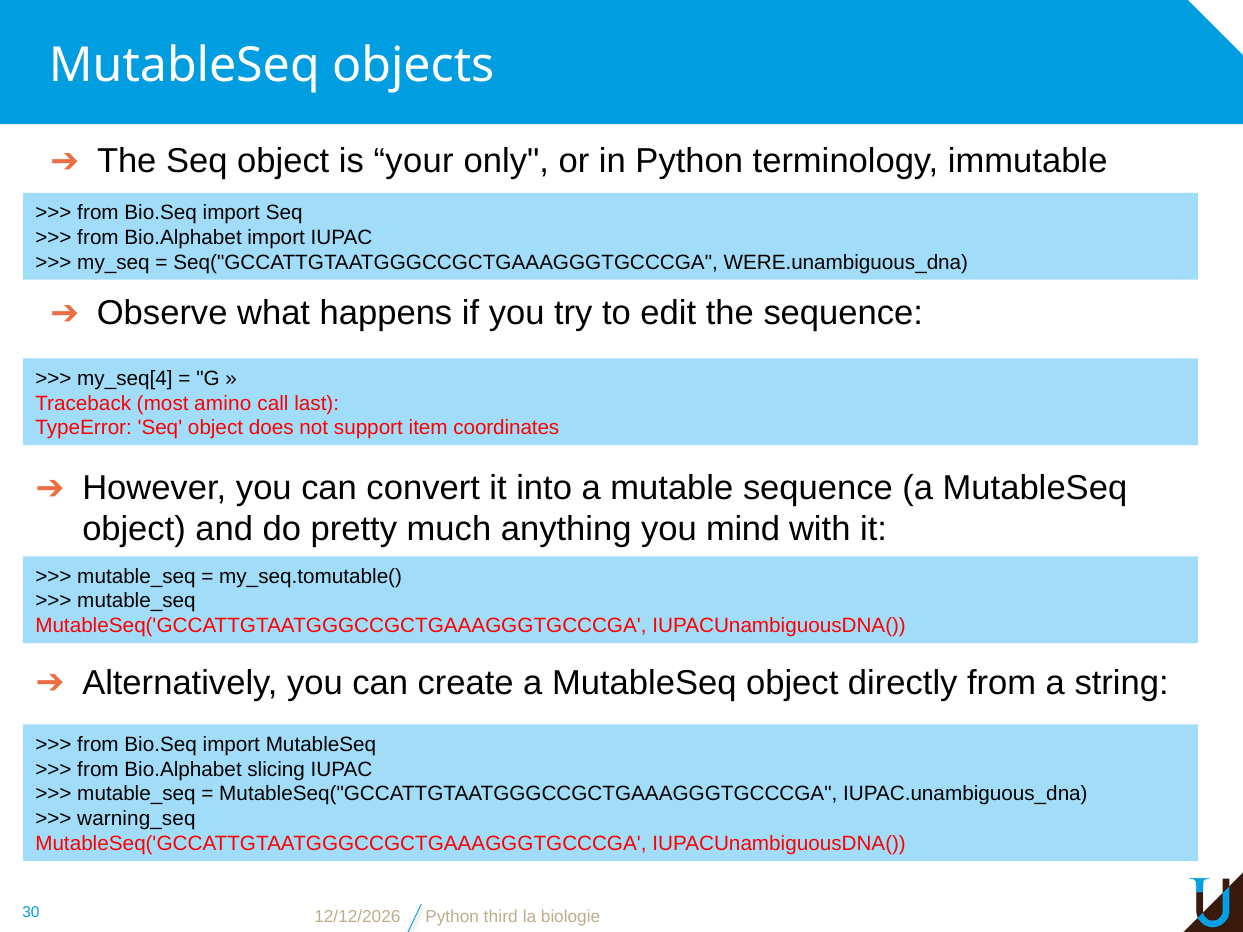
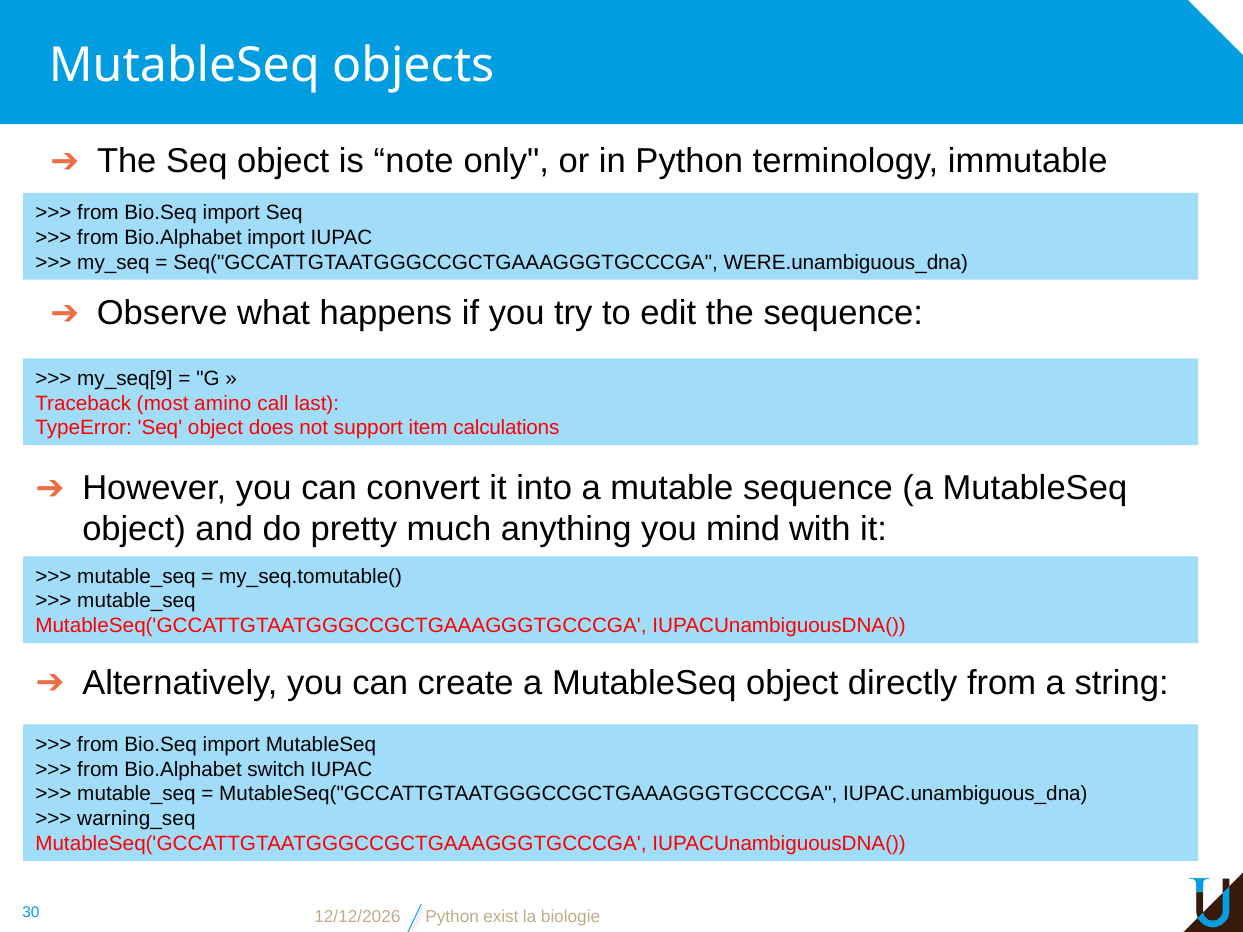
your: your -> note
my_seq[4: my_seq[4 -> my_seq[9
coordinates: coordinates -> calculations
slicing: slicing -> switch
third: third -> exist
